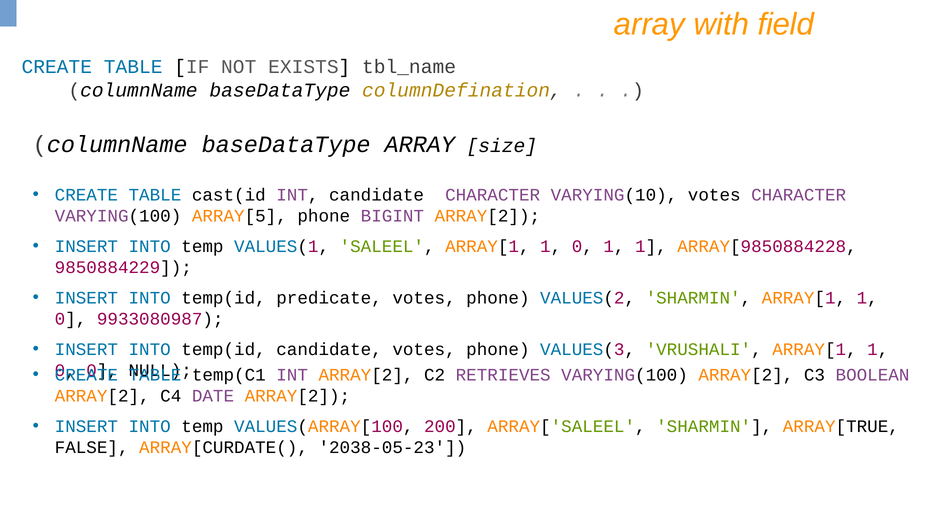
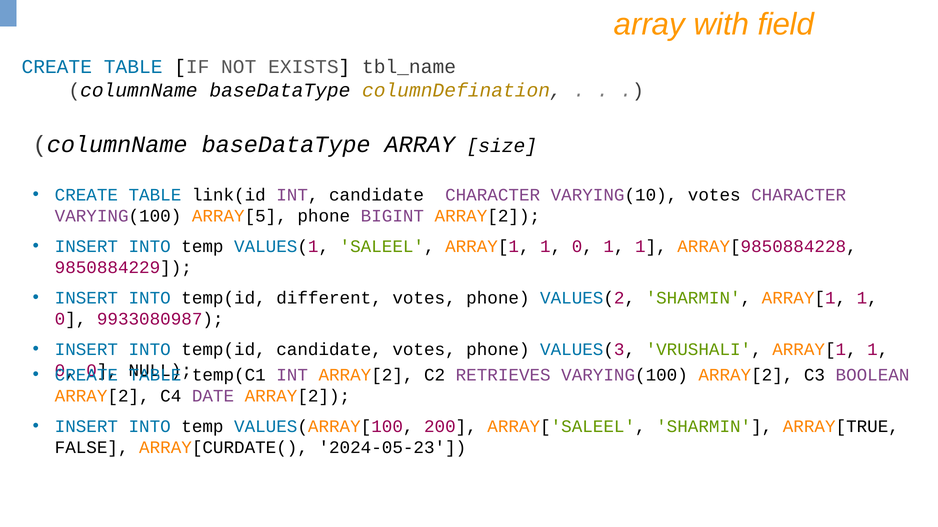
cast(id: cast(id -> link(id
predicate: predicate -> different
2038-05-23: 2038-05-23 -> 2024-05-23
